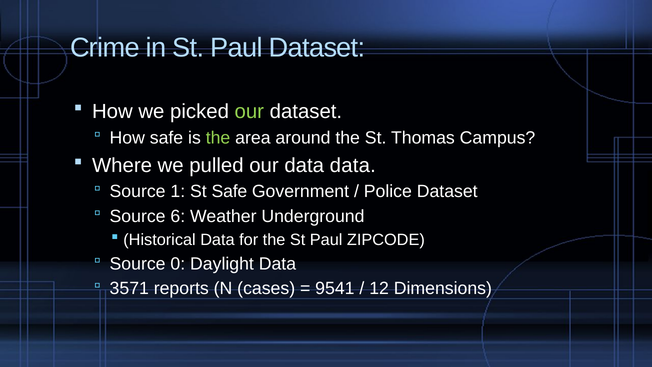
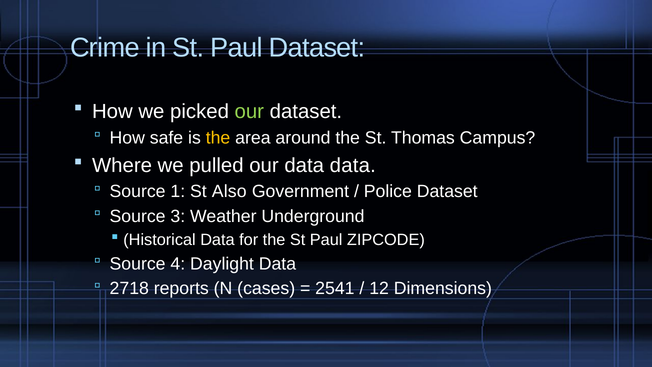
the at (218, 138) colour: light green -> yellow
St Safe: Safe -> Also
6: 6 -> 3
0: 0 -> 4
3571: 3571 -> 2718
9541: 9541 -> 2541
